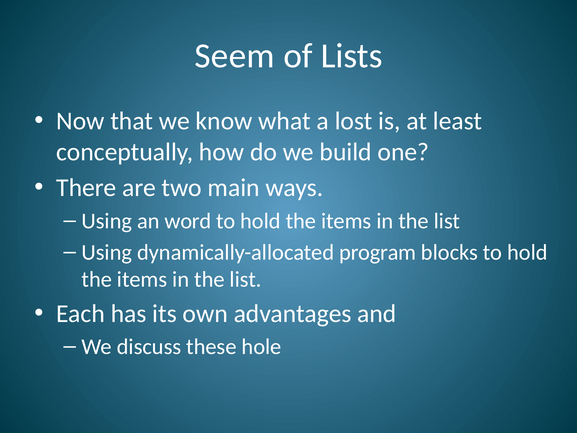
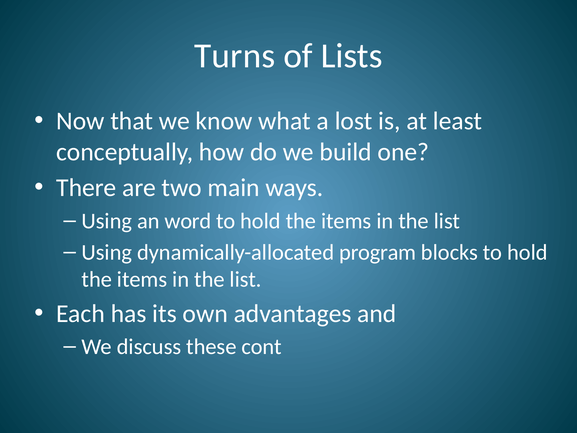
Seem: Seem -> Turns
hole: hole -> cont
